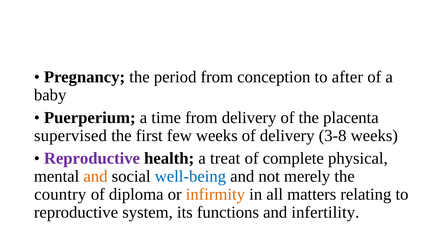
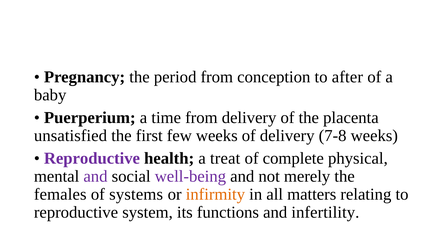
supervised: supervised -> unsatisfied
3-8: 3-8 -> 7-8
and at (95, 177) colour: orange -> purple
well-being colour: blue -> purple
country: country -> females
diploma: diploma -> systems
